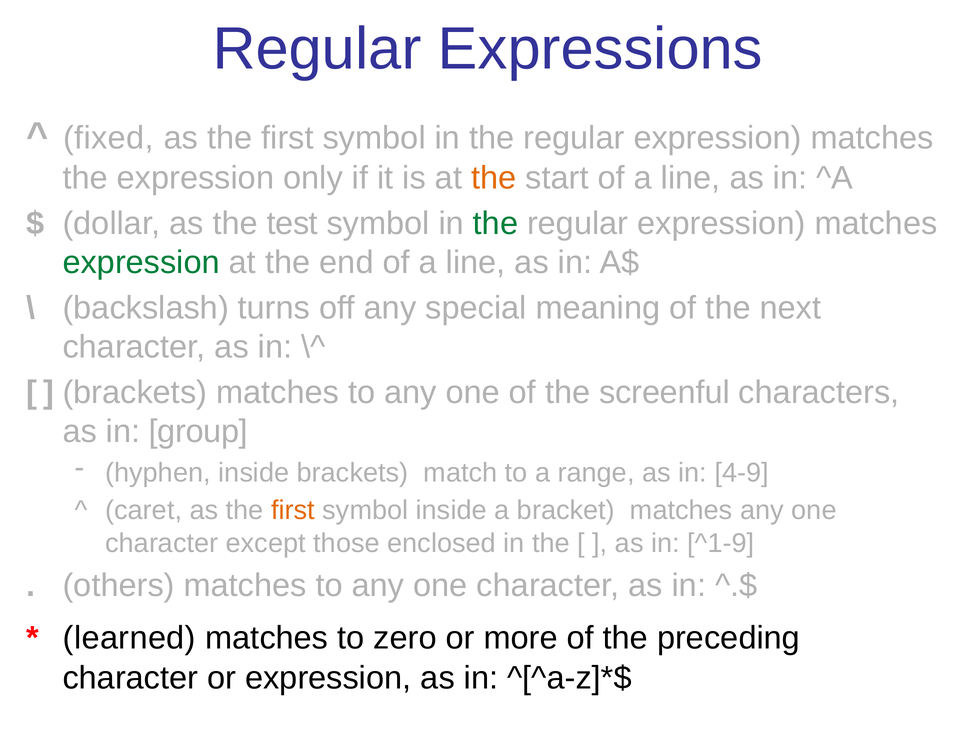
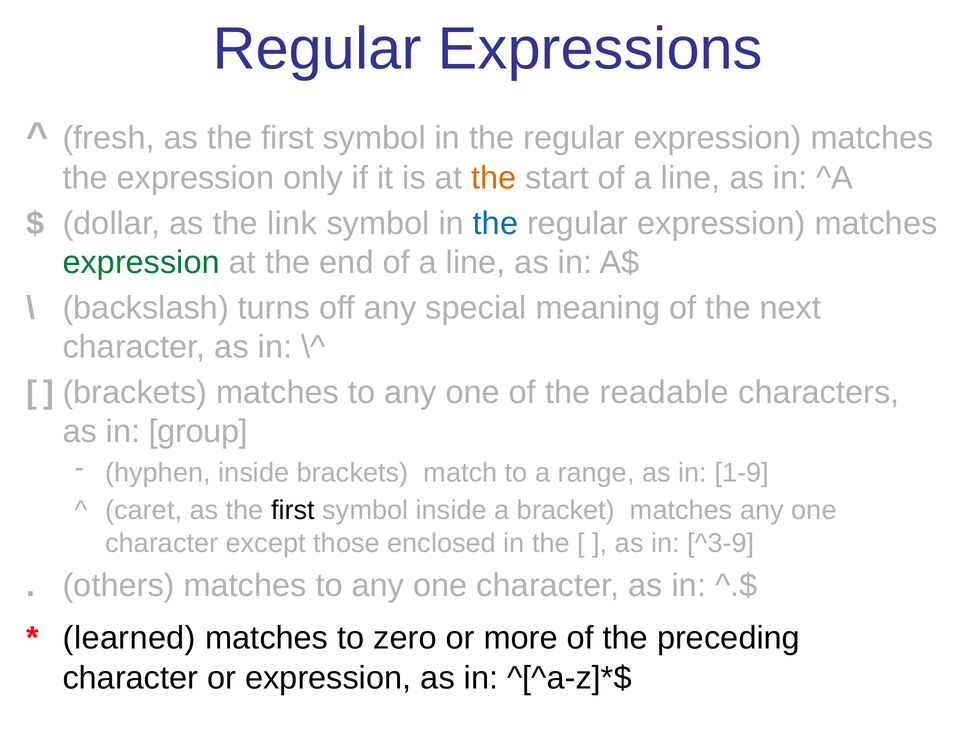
fixed: fixed -> fresh
test: test -> link
the at (496, 224) colour: green -> blue
screenful: screenful -> readable
4-9: 4-9 -> 1-9
first at (293, 511) colour: orange -> black
^1-9: ^1-9 -> ^3-9
